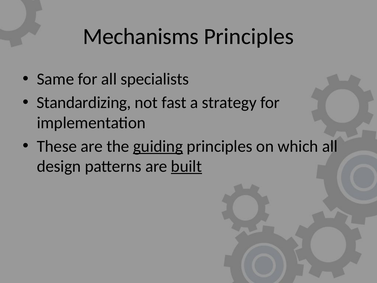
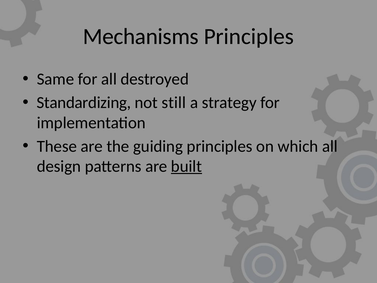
specialists: specialists -> destroyed
fast: fast -> still
guiding underline: present -> none
